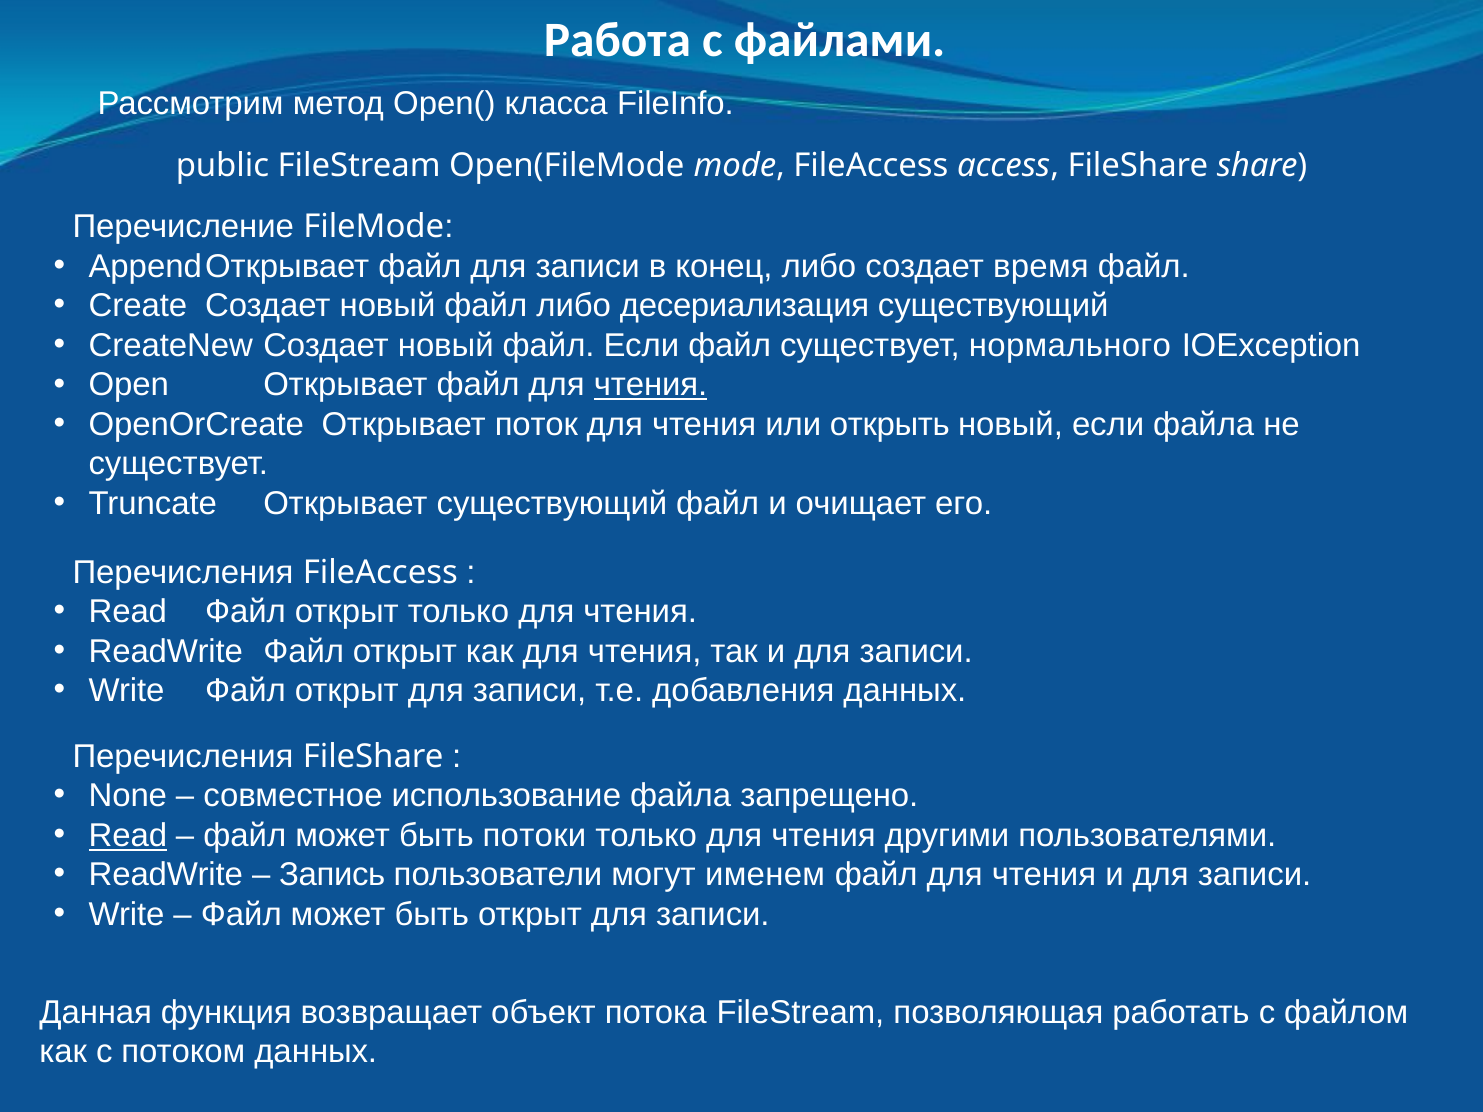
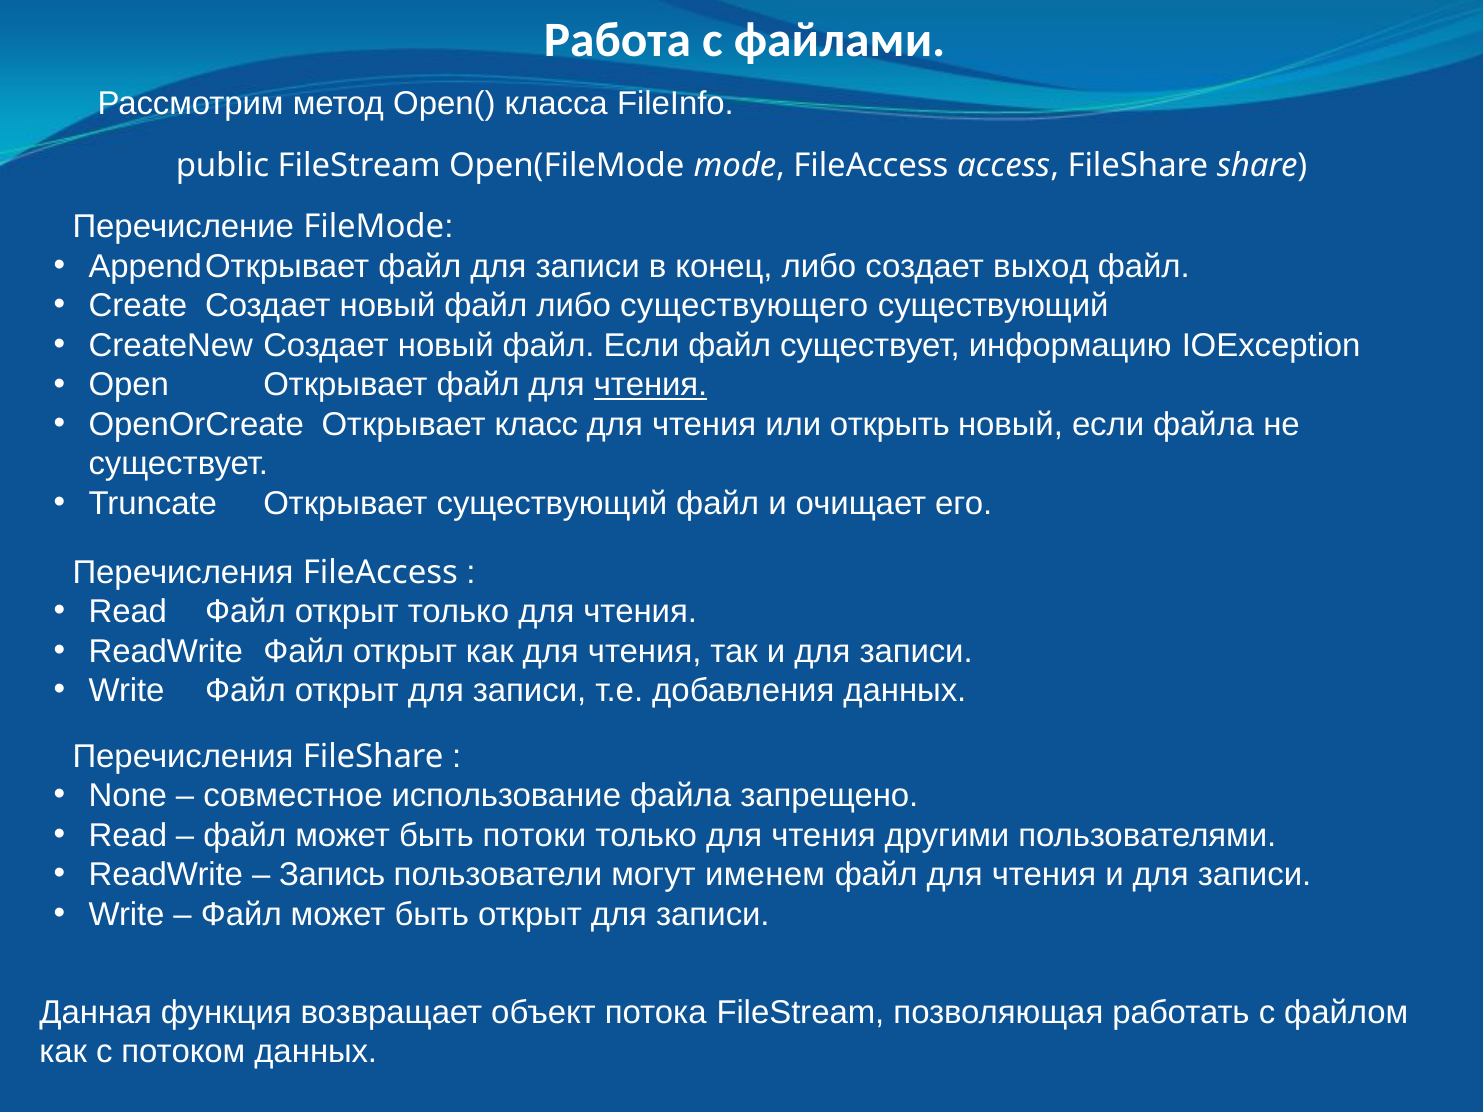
время: время -> выход
десериализация: десериализация -> существующего
нормального: нормального -> информацию
поток: поток -> класc
Read at (128, 836) underline: present -> none
